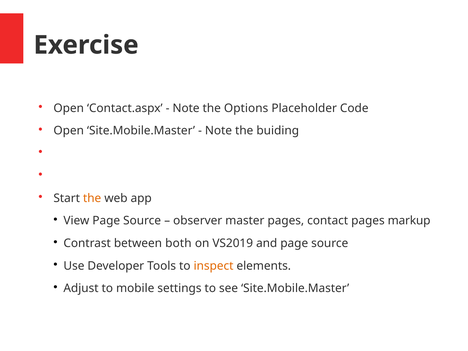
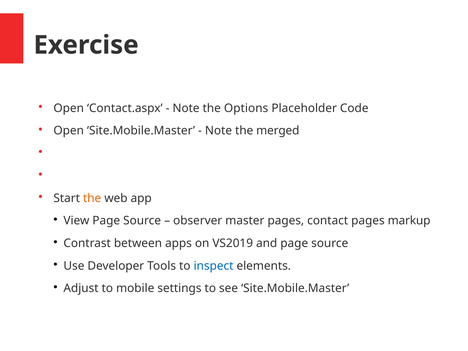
buiding: buiding -> merged
both: both -> apps
inspect colour: orange -> blue
